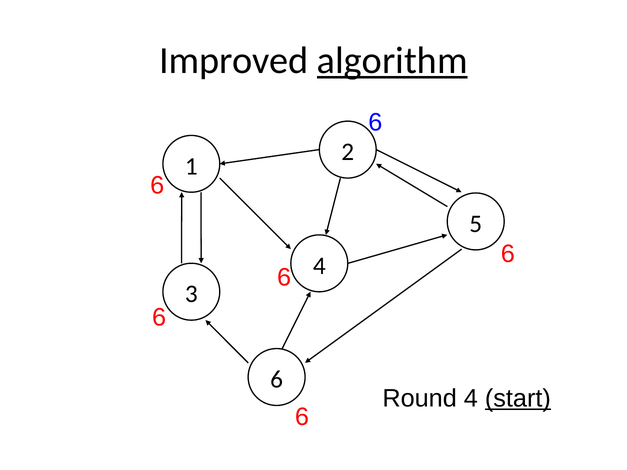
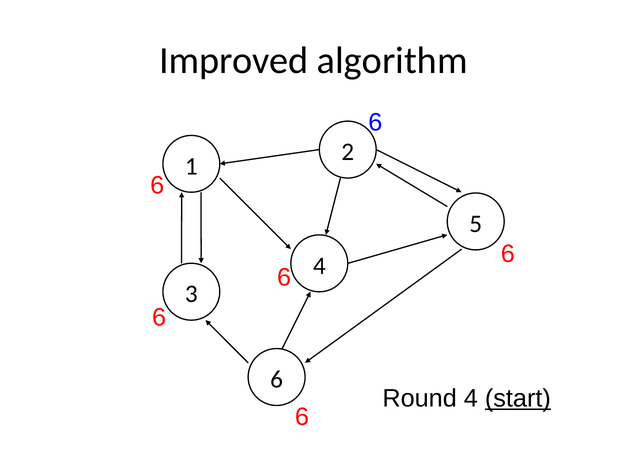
algorithm underline: present -> none
